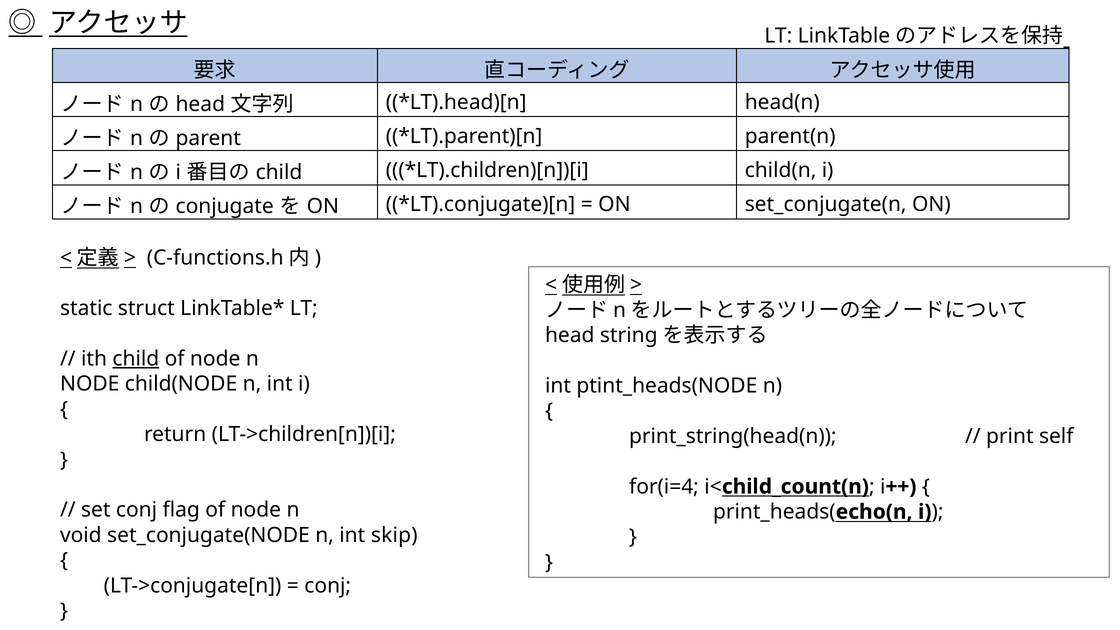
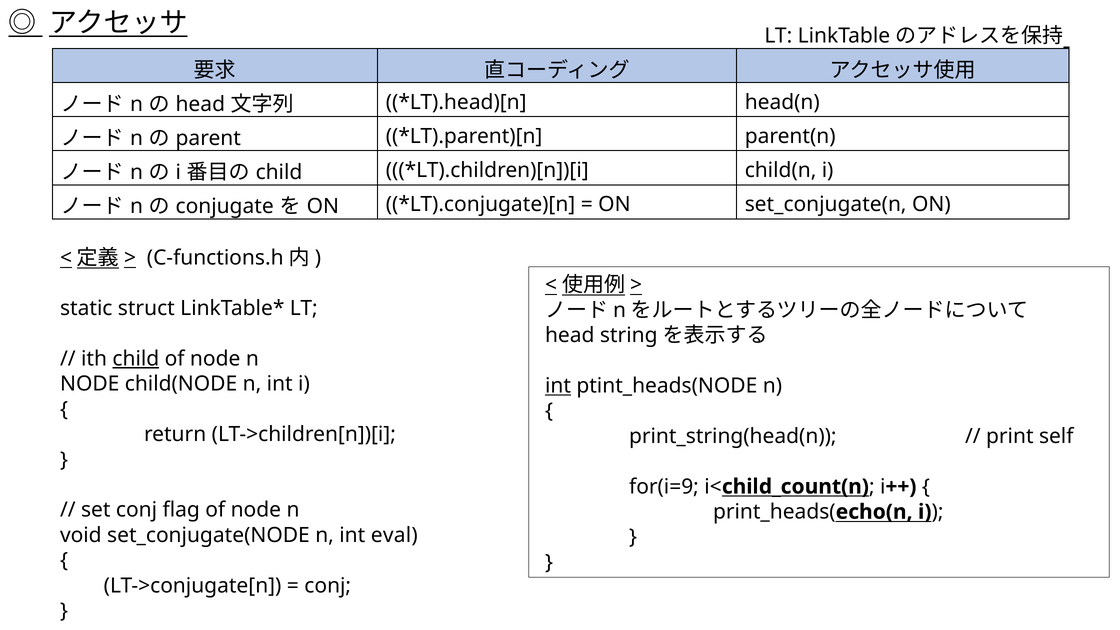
int at (558, 386) underline: none -> present
for(i=4: for(i=4 -> for(i=9
skip: skip -> eval
